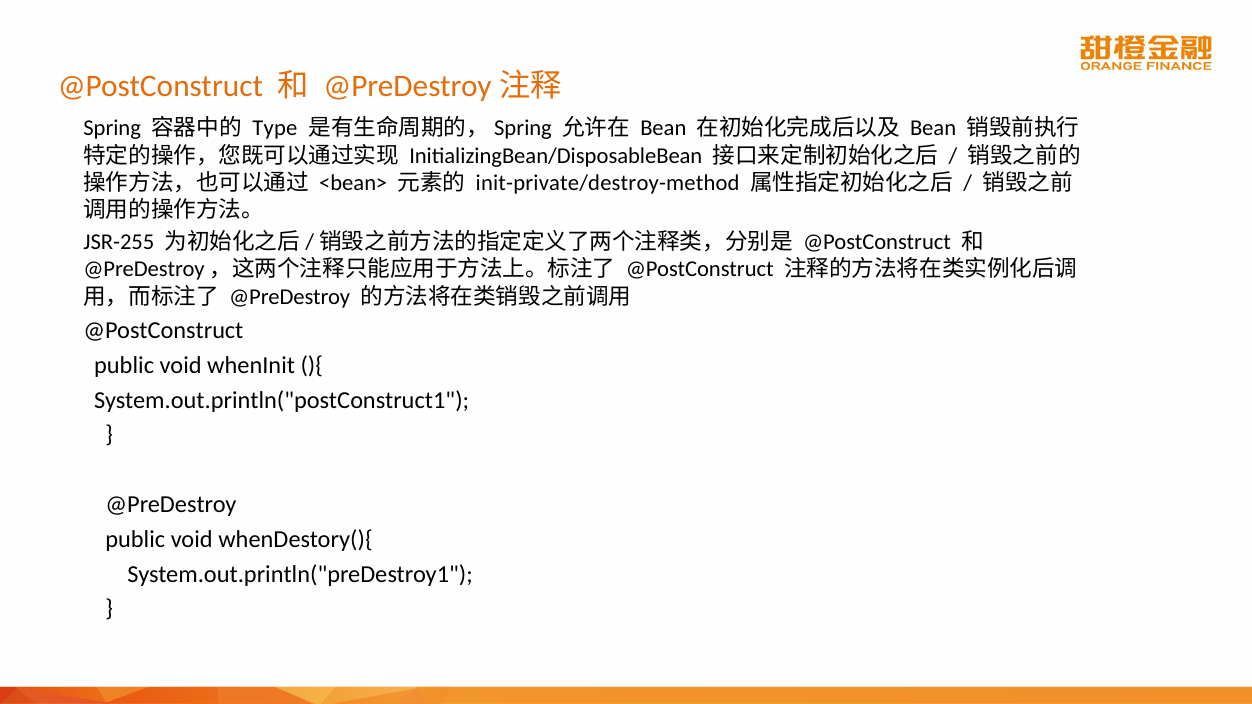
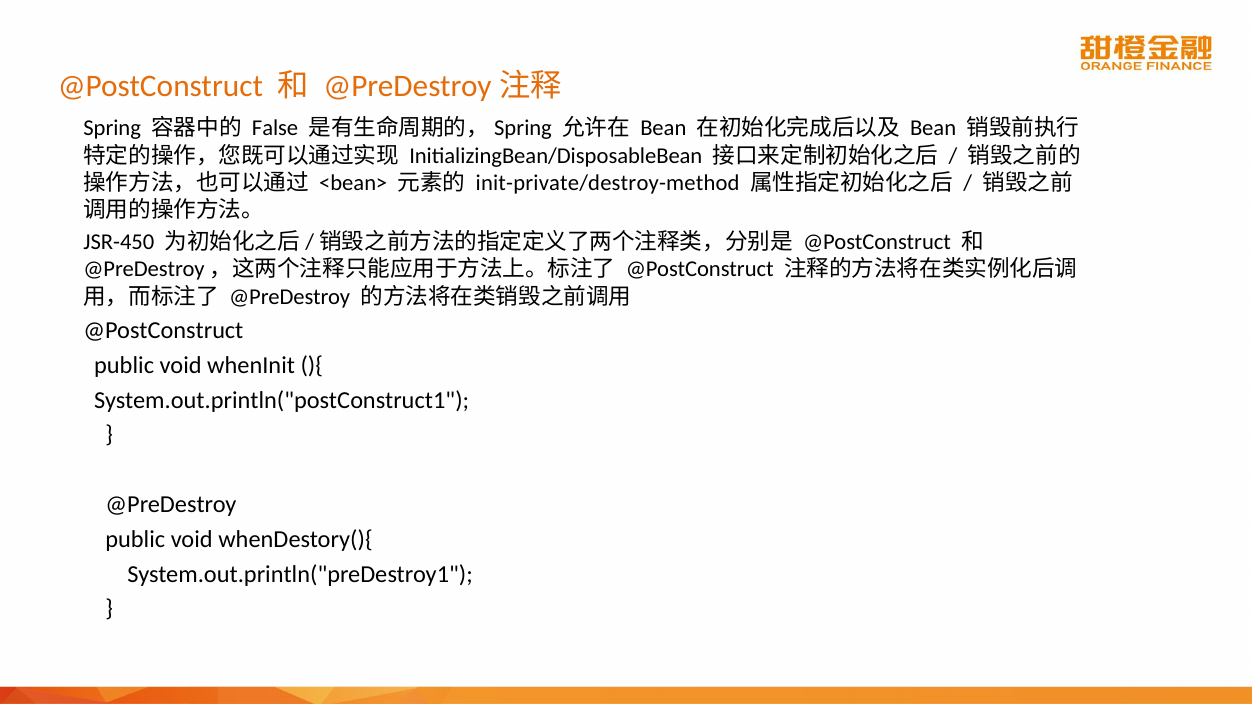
Type: Type -> False
JSR-255: JSR-255 -> JSR-450
